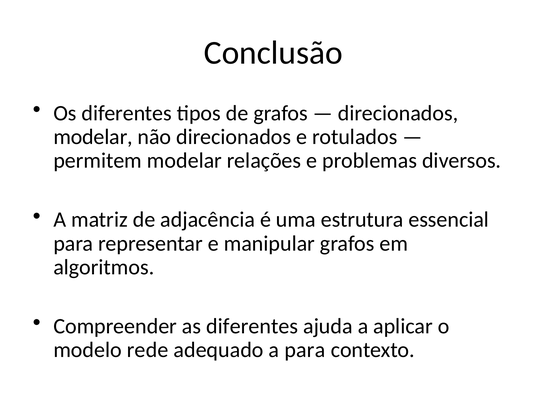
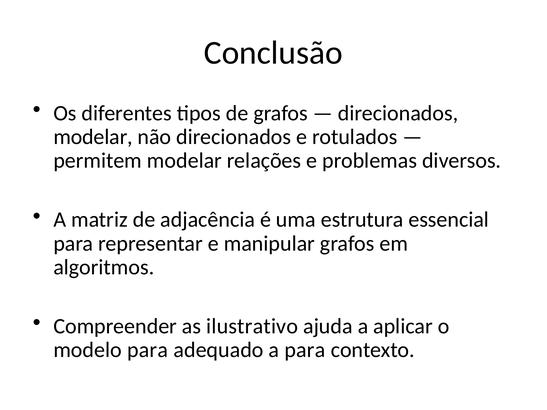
as diferentes: diferentes -> ilustrativo
modelo rede: rede -> para
